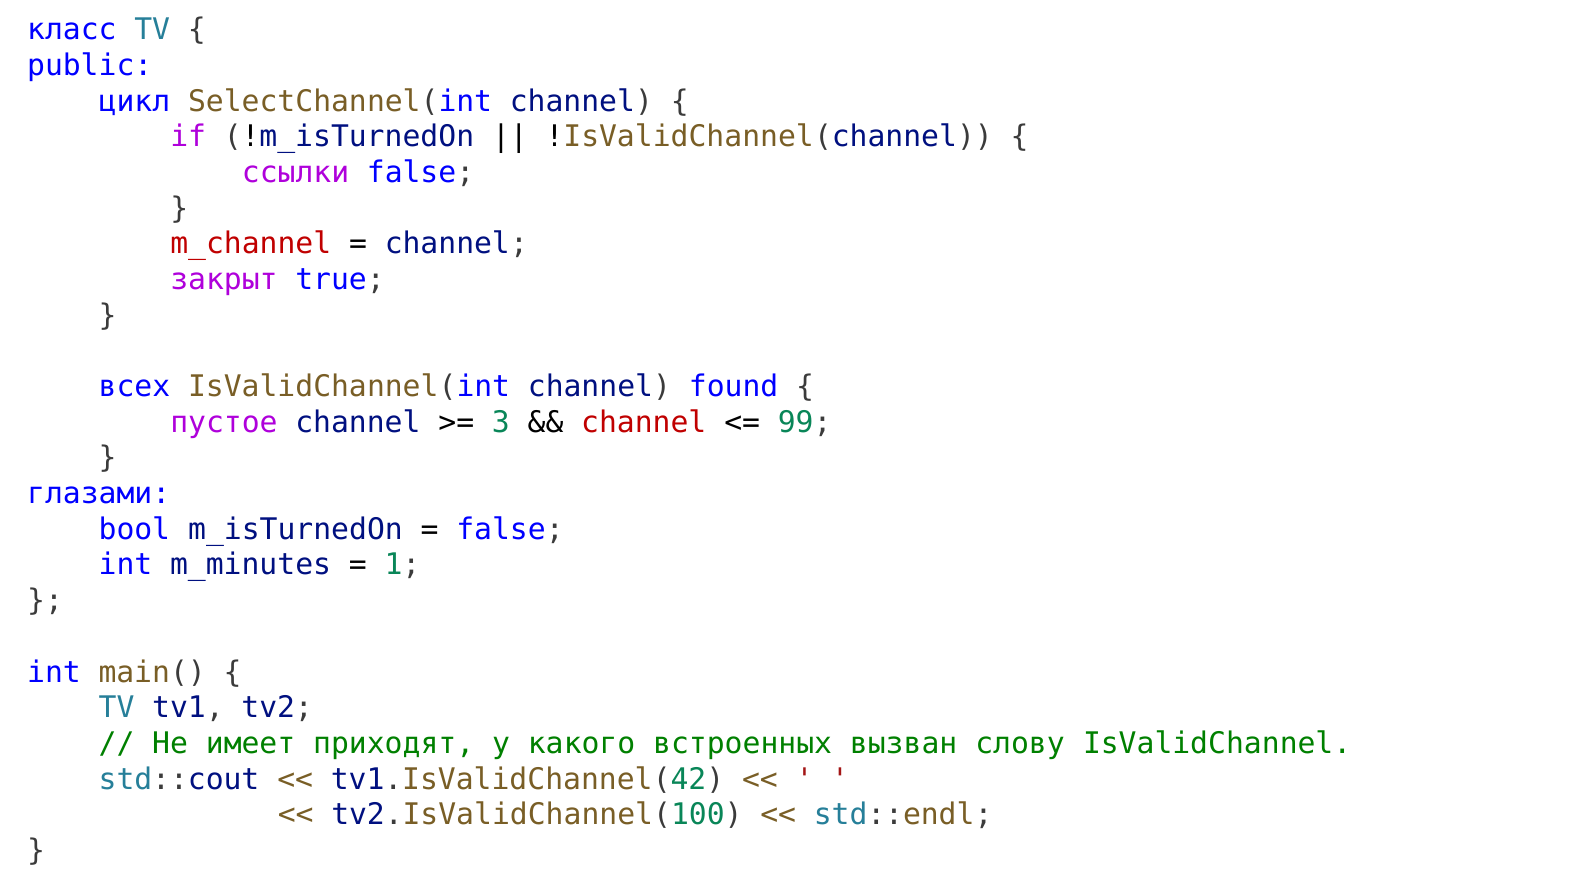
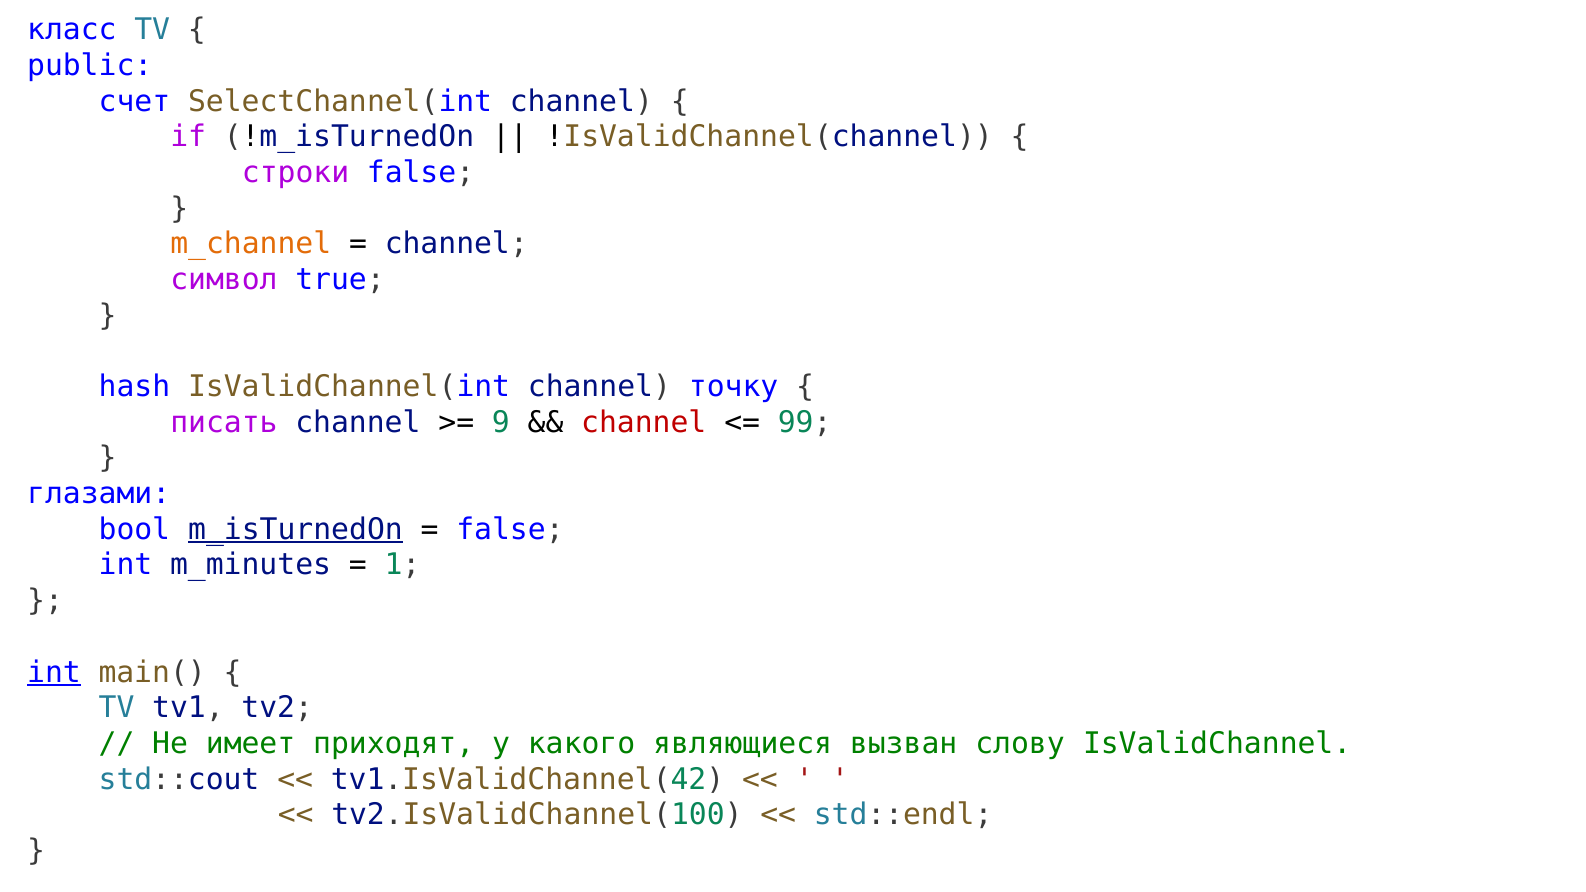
цикл: цикл -> счет
ссылки: ссылки -> строки
m_channel colour: red -> orange
закрыт: закрыт -> символ
всех: всех -> hash
found: found -> точку
пустое: пустое -> писать
3: 3 -> 9
m_isTurnedOn underline: none -> present
int at (54, 672) underline: none -> present
встроенных: встроенных -> являющиеся
